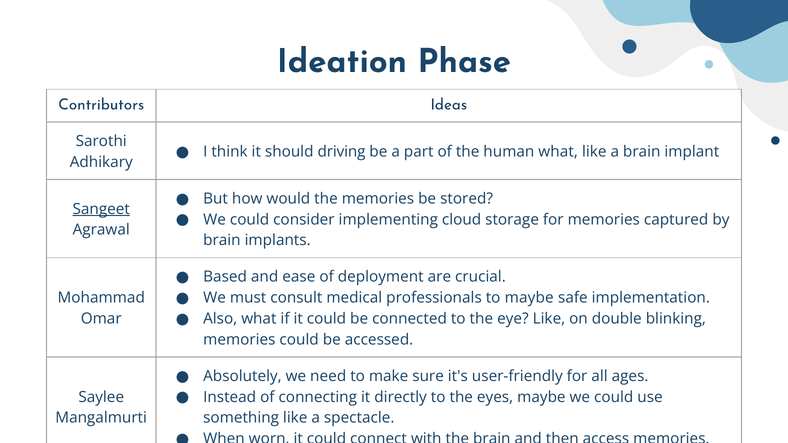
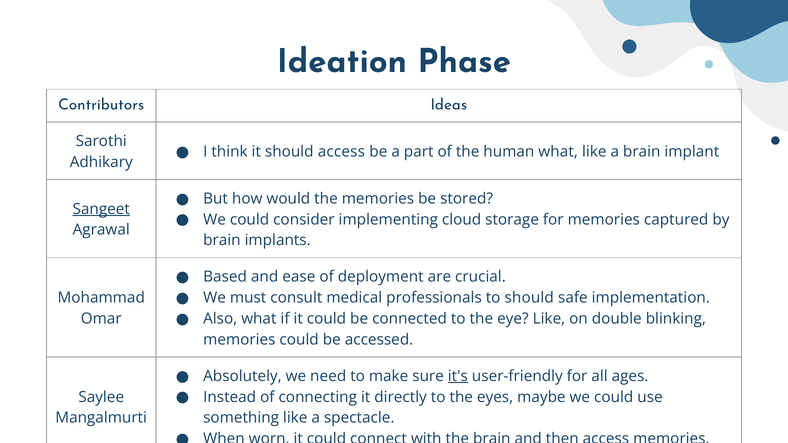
should driving: driving -> access
to maybe: maybe -> should
it's underline: none -> present
